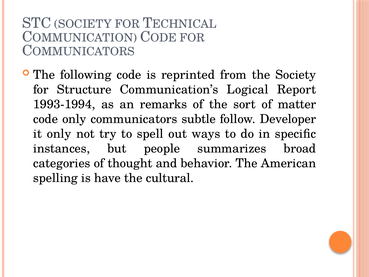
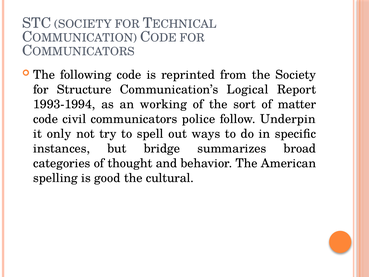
remarks: remarks -> working
code only: only -> civil
subtle: subtle -> police
Developer: Developer -> Underpin
people: people -> bridge
have: have -> good
